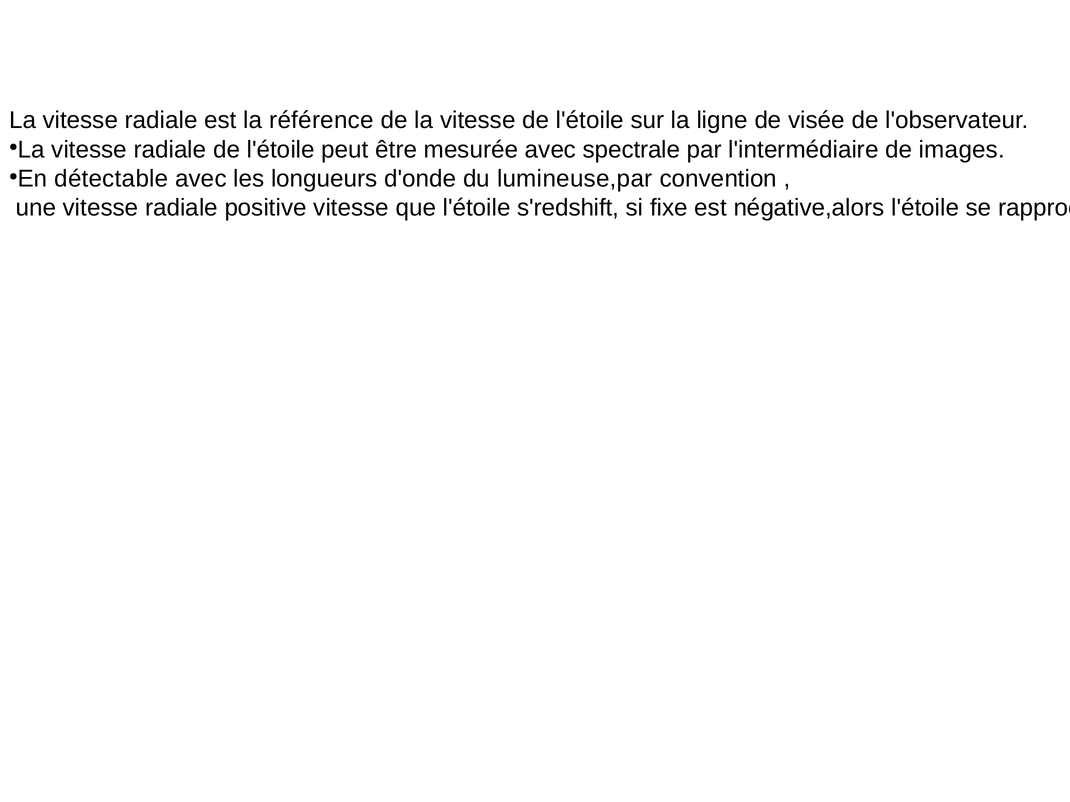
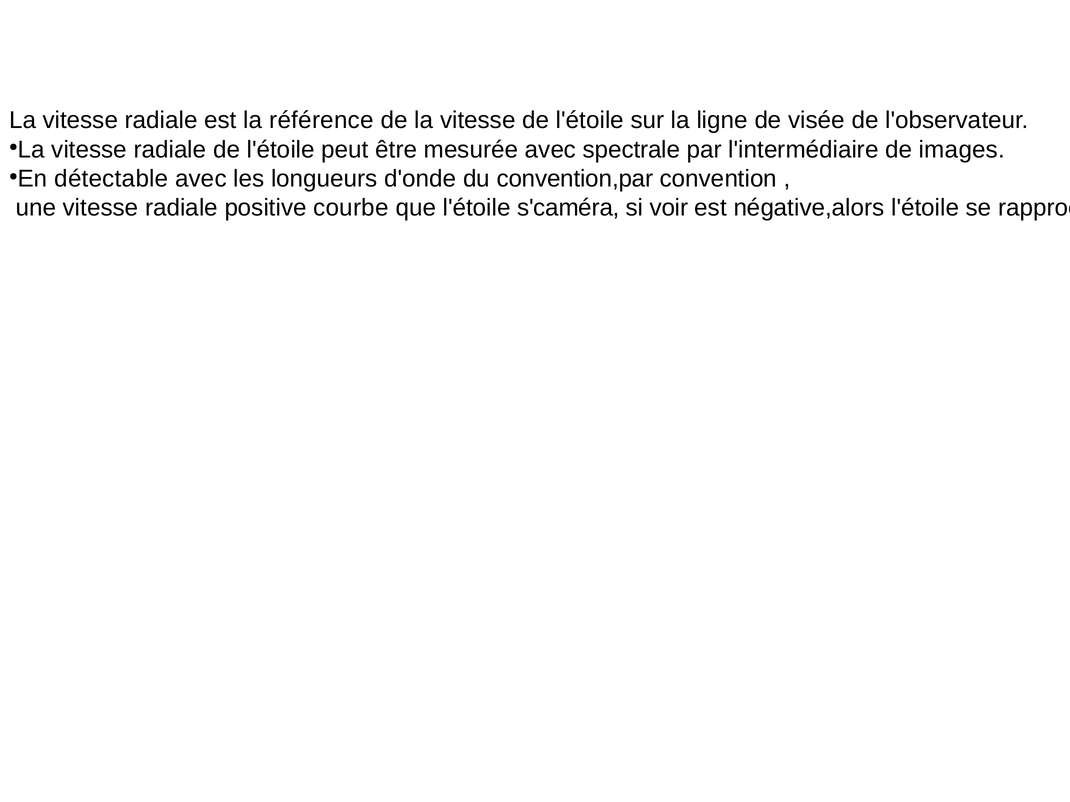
lumineuse,par: lumineuse,par -> convention,par
positive vitesse: vitesse -> courbe
s'redshift: s'redshift -> s'caméra
fixe: fixe -> voir
